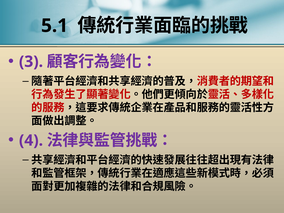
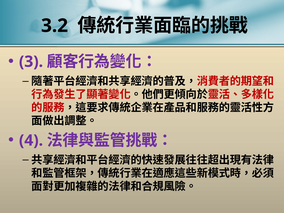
5.1: 5.1 -> 3.2
